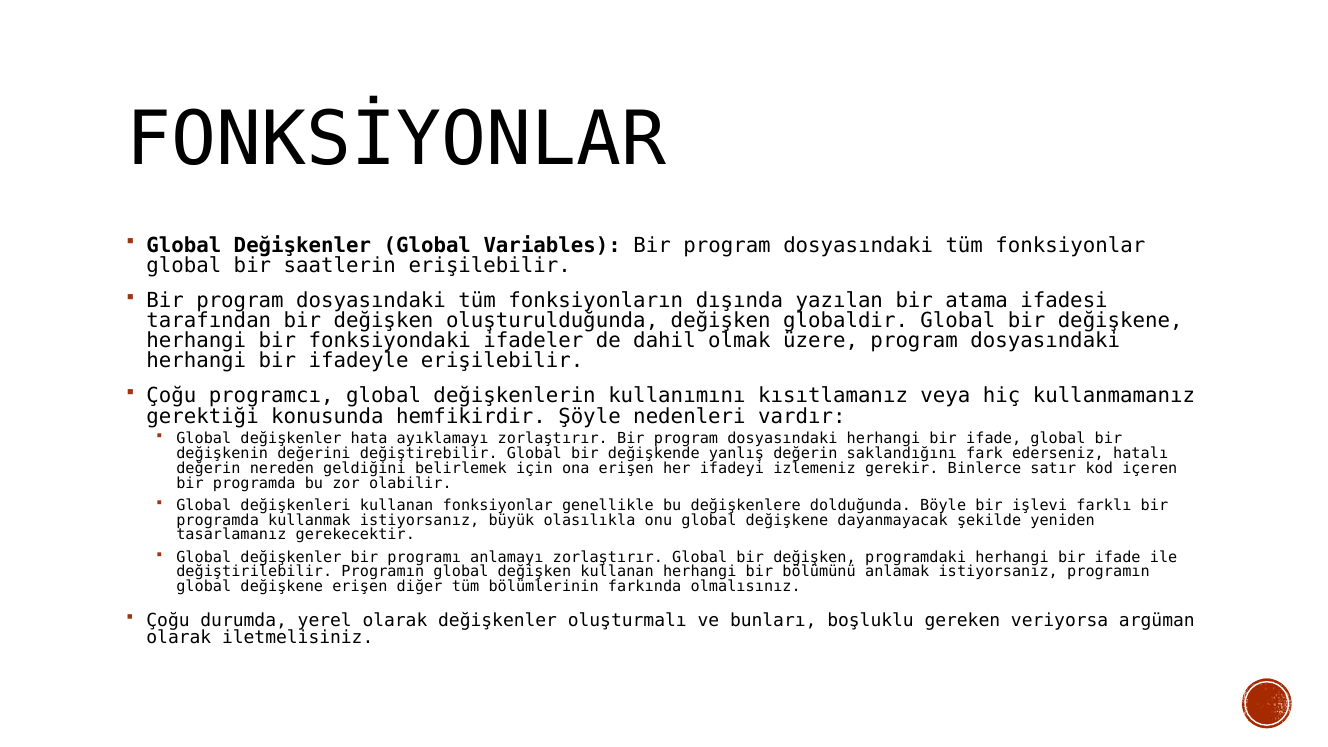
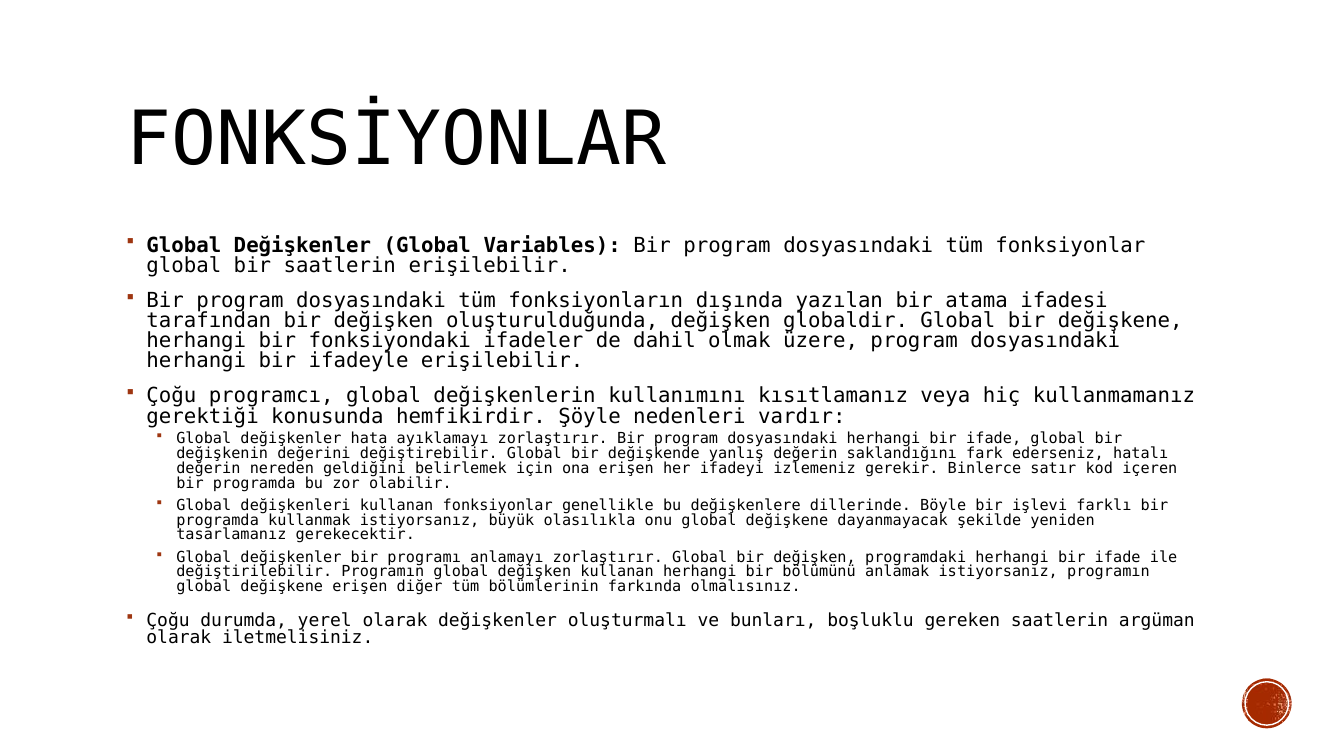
dolduğunda: dolduğunda -> dillerinde
gereken veriyorsa: veriyorsa -> saatlerin
